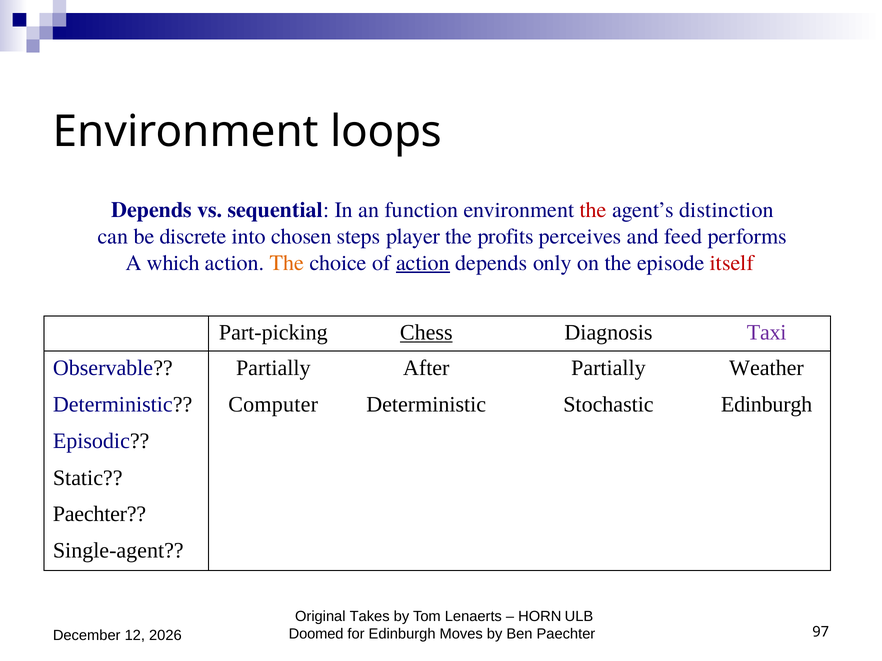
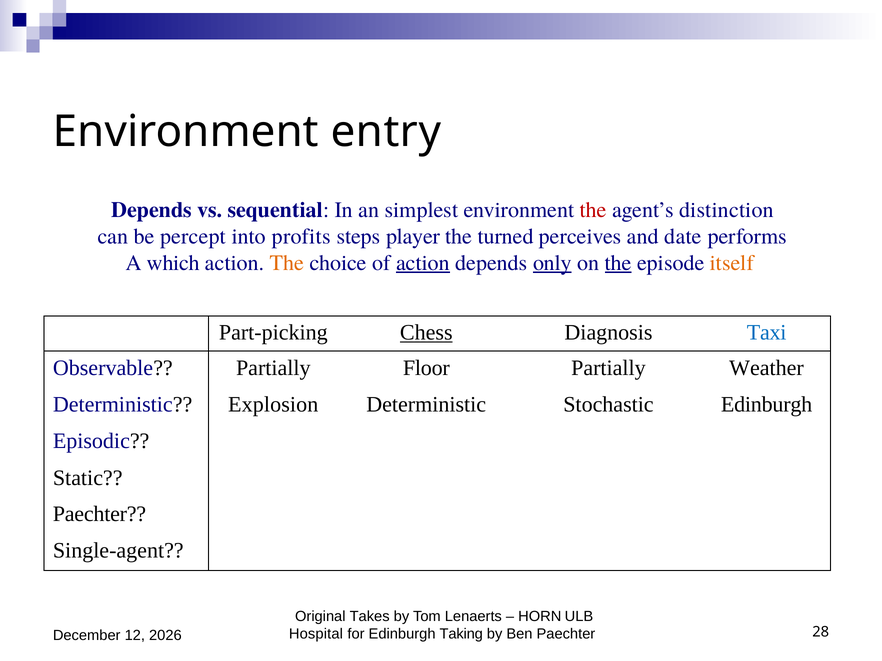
loops: loops -> entry
function: function -> simplest
discrete: discrete -> percept
chosen: chosen -> profits
profits: profits -> turned
feed: feed -> date
only underline: none -> present
the at (618, 263) underline: none -> present
itself colour: red -> orange
Taxi colour: purple -> blue
After: After -> Floor
Computer: Computer -> Explosion
Doomed: Doomed -> Hospital
Moves: Moves -> Taking
97: 97 -> 28
